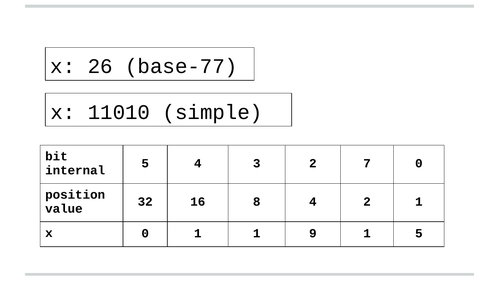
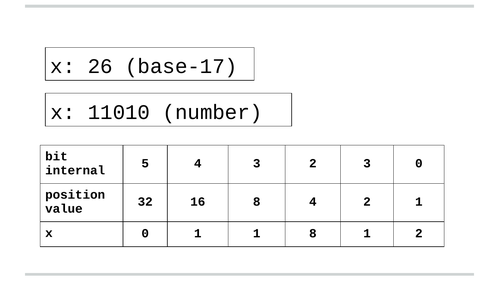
base-77: base-77 -> base-17
simple: simple -> number
2 7: 7 -> 3
1 9: 9 -> 8
1 5: 5 -> 2
